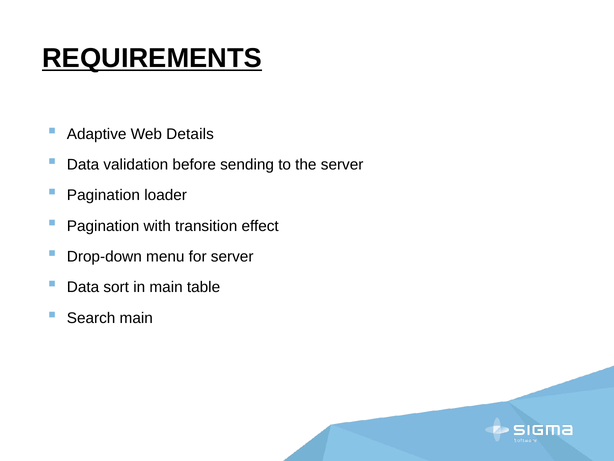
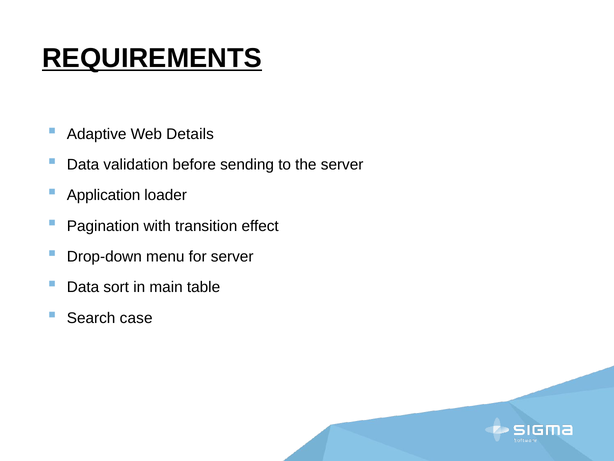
Pagination at (103, 195): Pagination -> Application
Search main: main -> case
